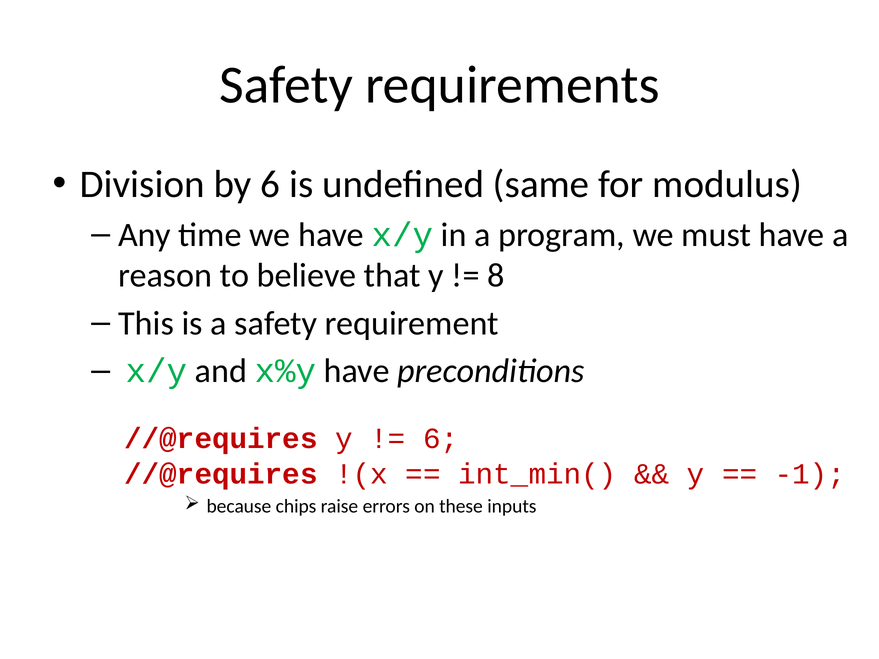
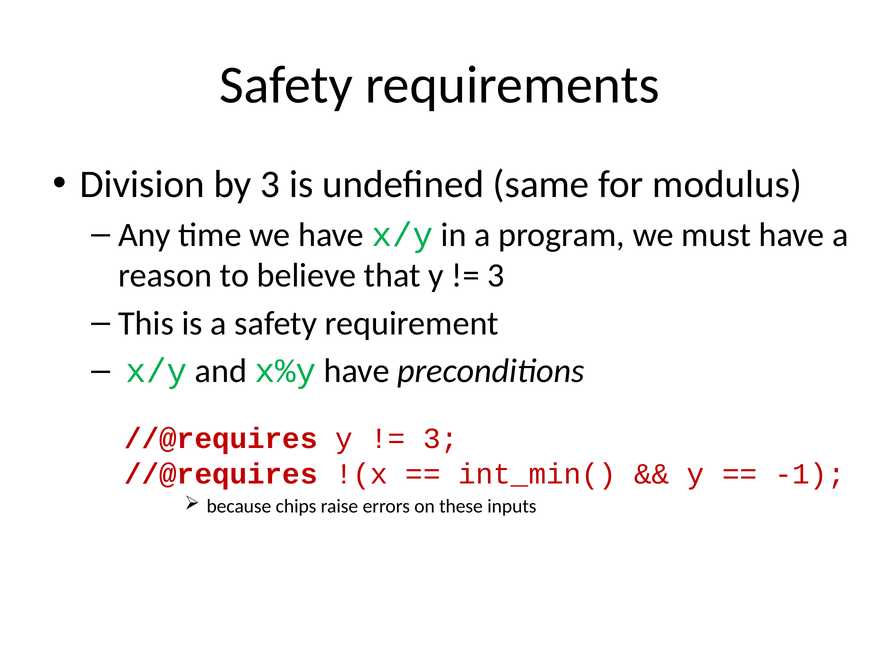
by 6: 6 -> 3
8 at (496, 276): 8 -> 3
6 at (441, 439): 6 -> 3
